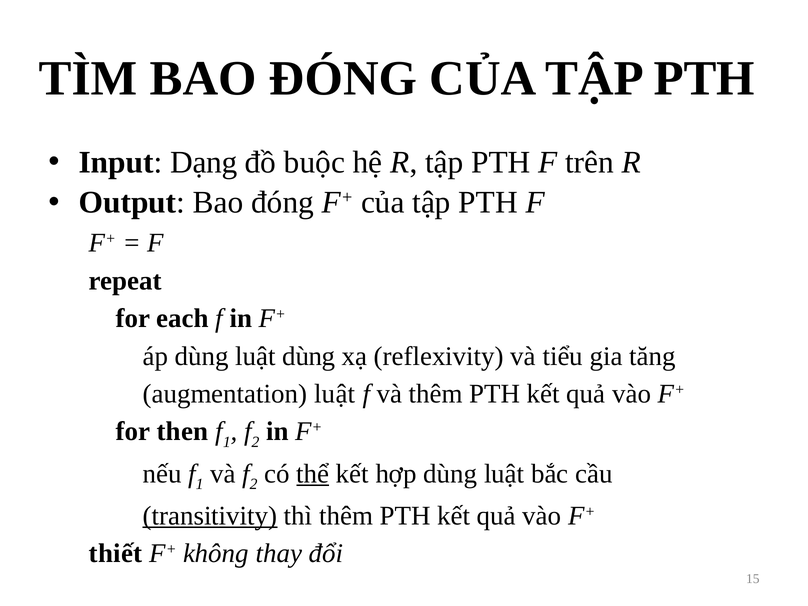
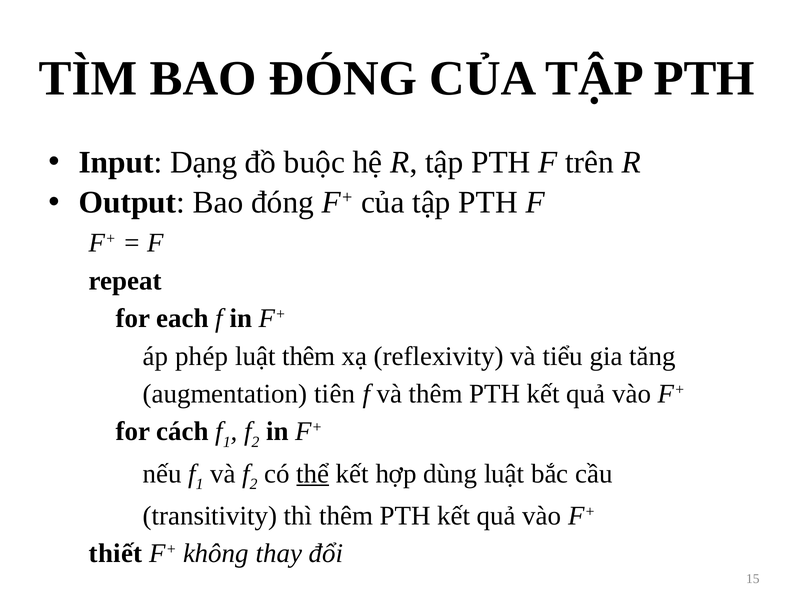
áp dùng: dùng -> phép
luật dùng: dùng -> thêm
augmentation luật: luật -> tiên
then: then -> cách
transitivity underline: present -> none
